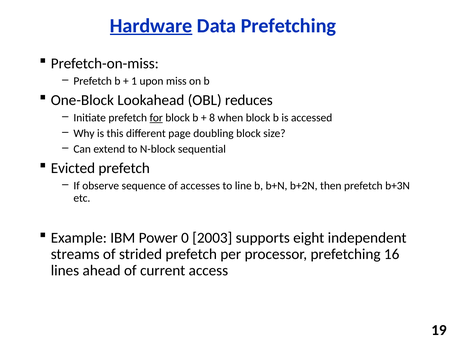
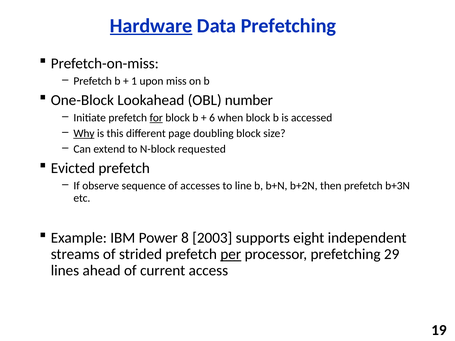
reduces: reduces -> number
8: 8 -> 6
Why underline: none -> present
sequential: sequential -> requested
0: 0 -> 8
per underline: none -> present
16: 16 -> 29
